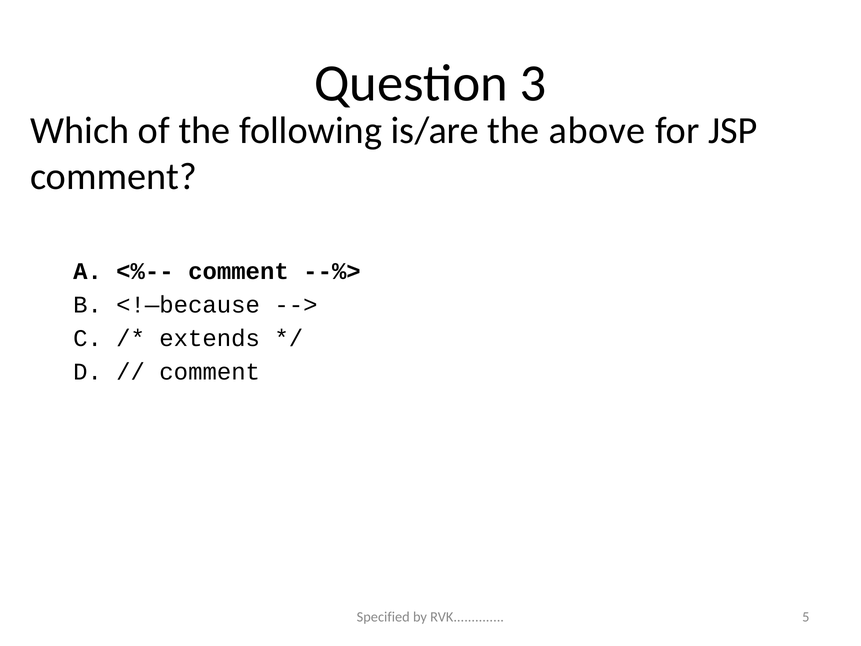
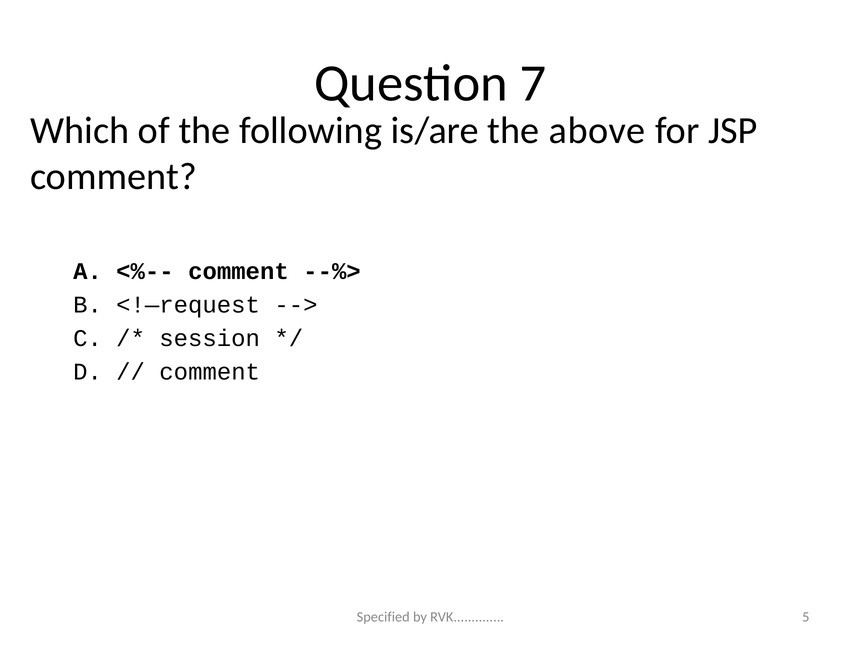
3: 3 -> 7
<!—because: <!—because -> <!—request
extends: extends -> session
